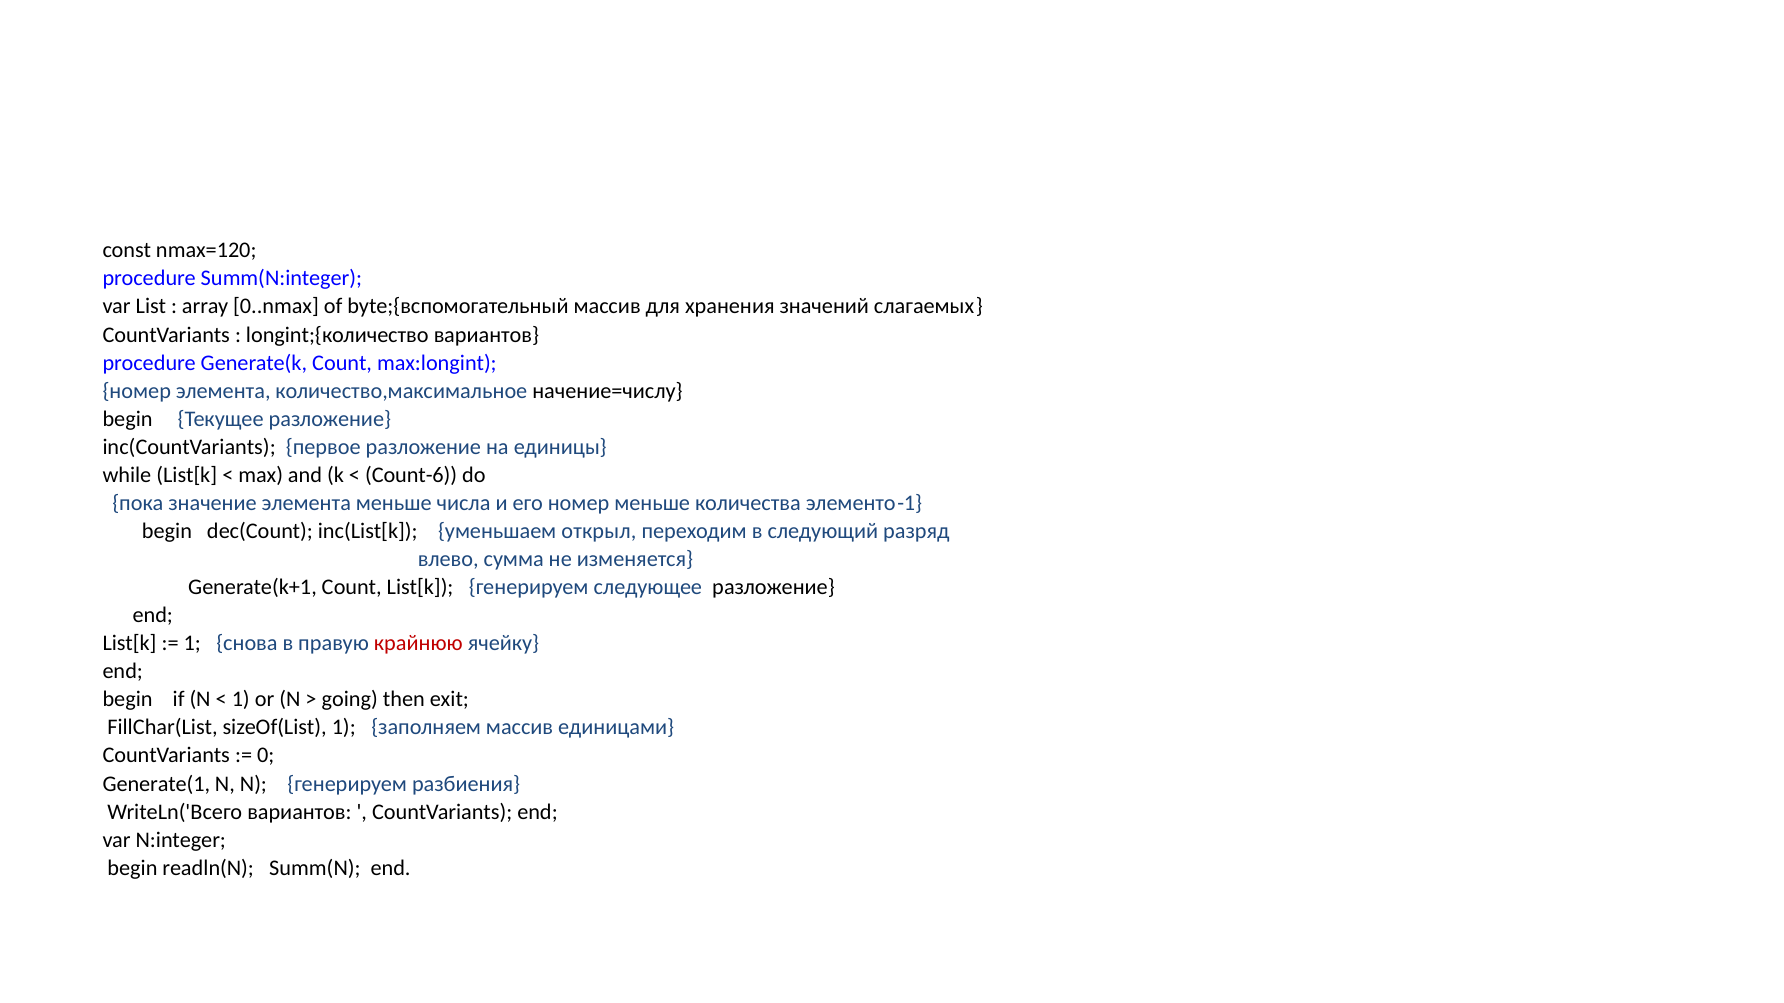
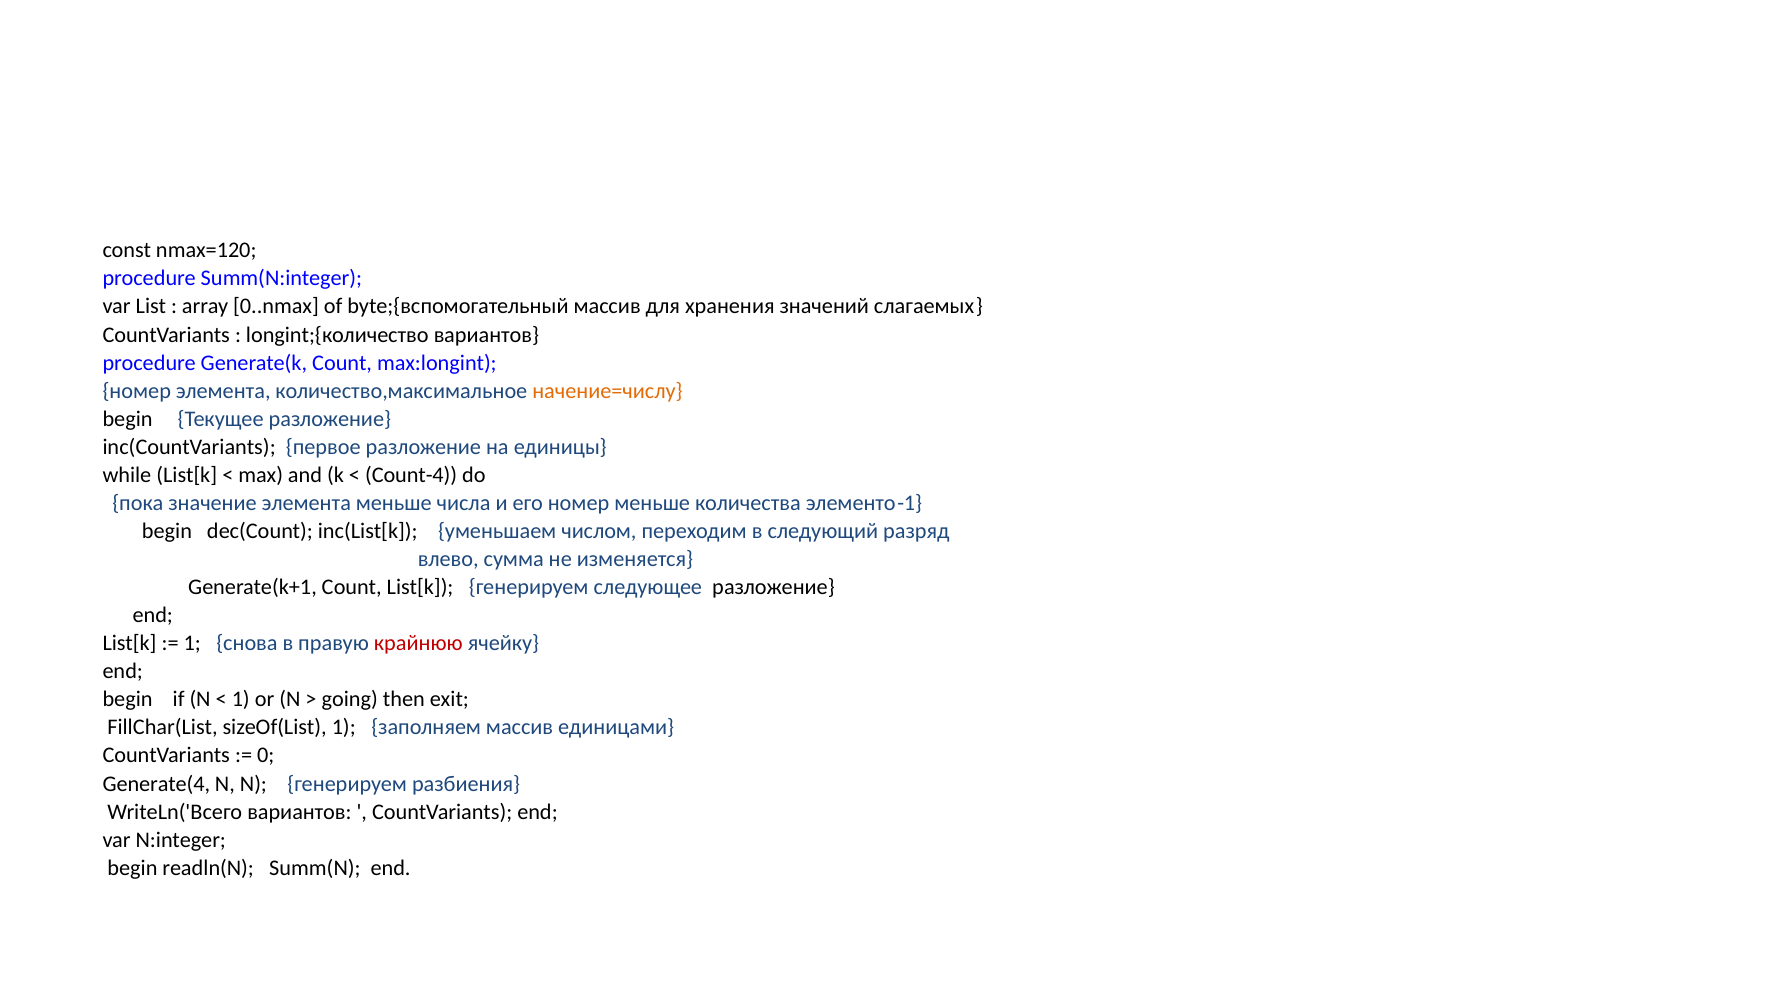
начение=числу colour: black -> orange
Count-6: Count-6 -> Count-4
открыл: открыл -> числом
Generate(1: Generate(1 -> Generate(4
